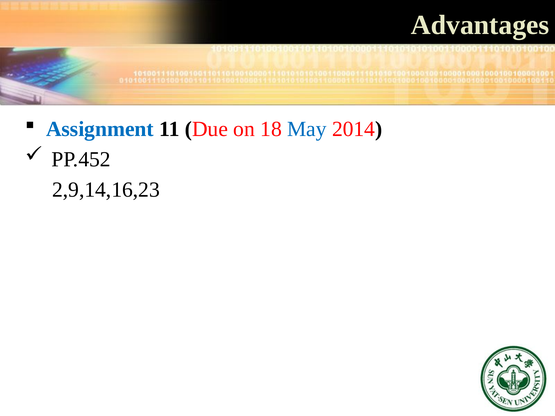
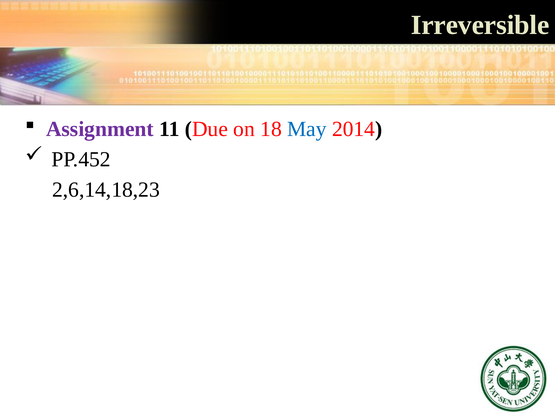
Advantages: Advantages -> Irreversible
Assignment colour: blue -> purple
2,9,14,16,23: 2,9,14,16,23 -> 2,6,14,18,23
